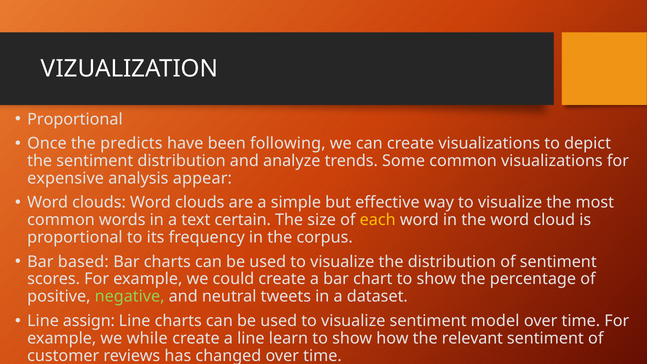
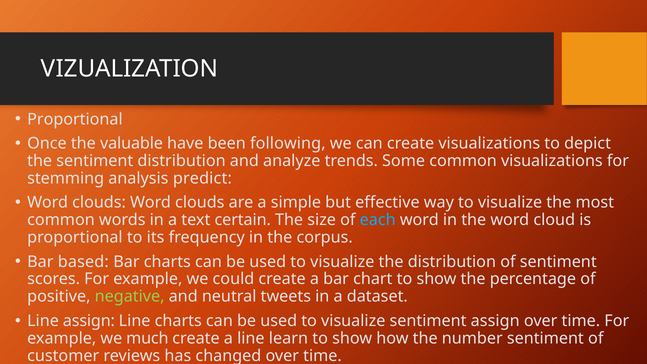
predicts: predicts -> valuable
expensive: expensive -> stemming
appear: appear -> predict
each colour: yellow -> light blue
sentiment model: model -> assign
while: while -> much
relevant: relevant -> number
